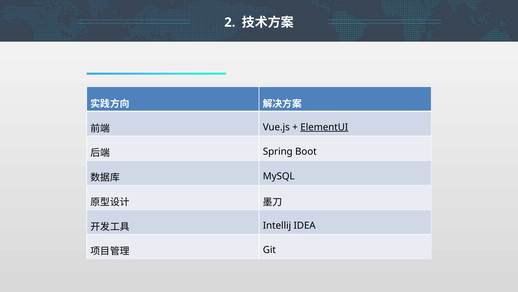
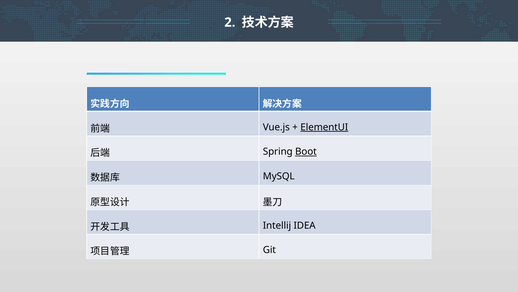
Boot underline: none -> present
